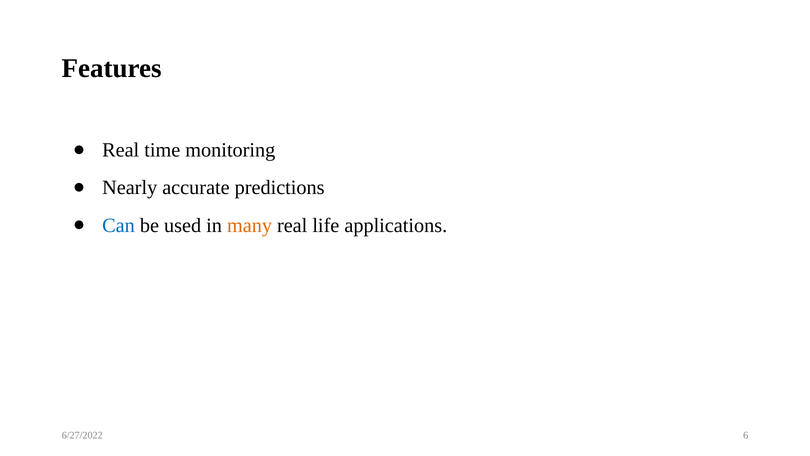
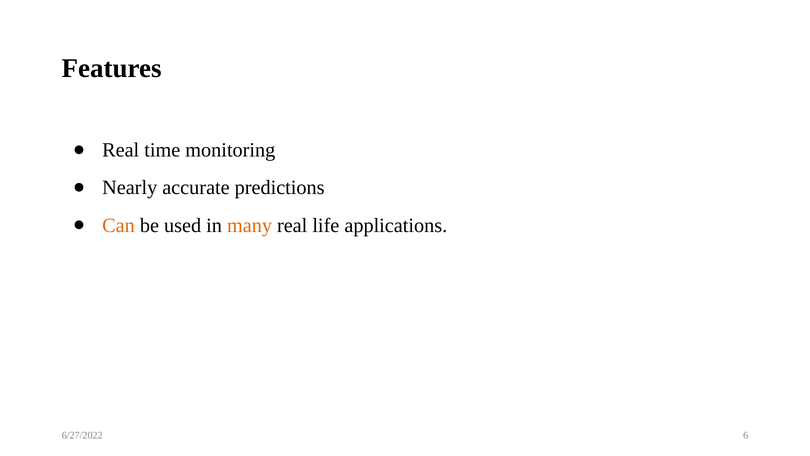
Can colour: blue -> orange
